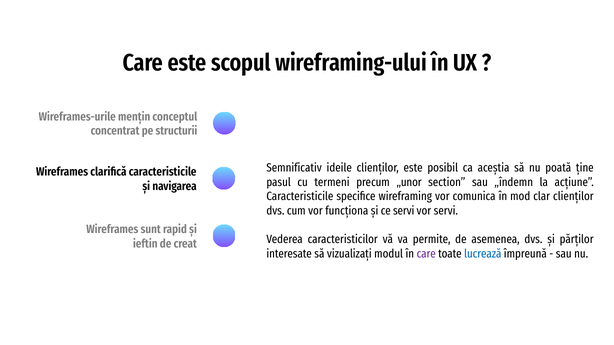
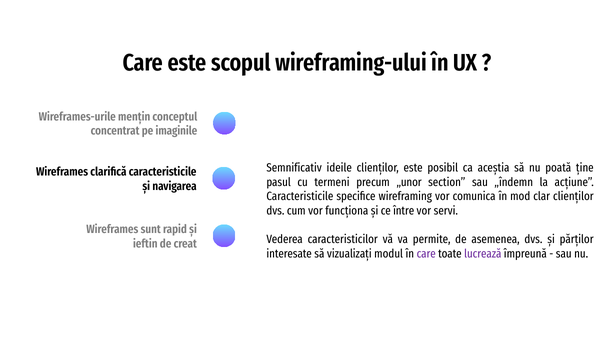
structurii: structurii -> imaginile
ce servi: servi -> între
lucrează colour: blue -> purple
